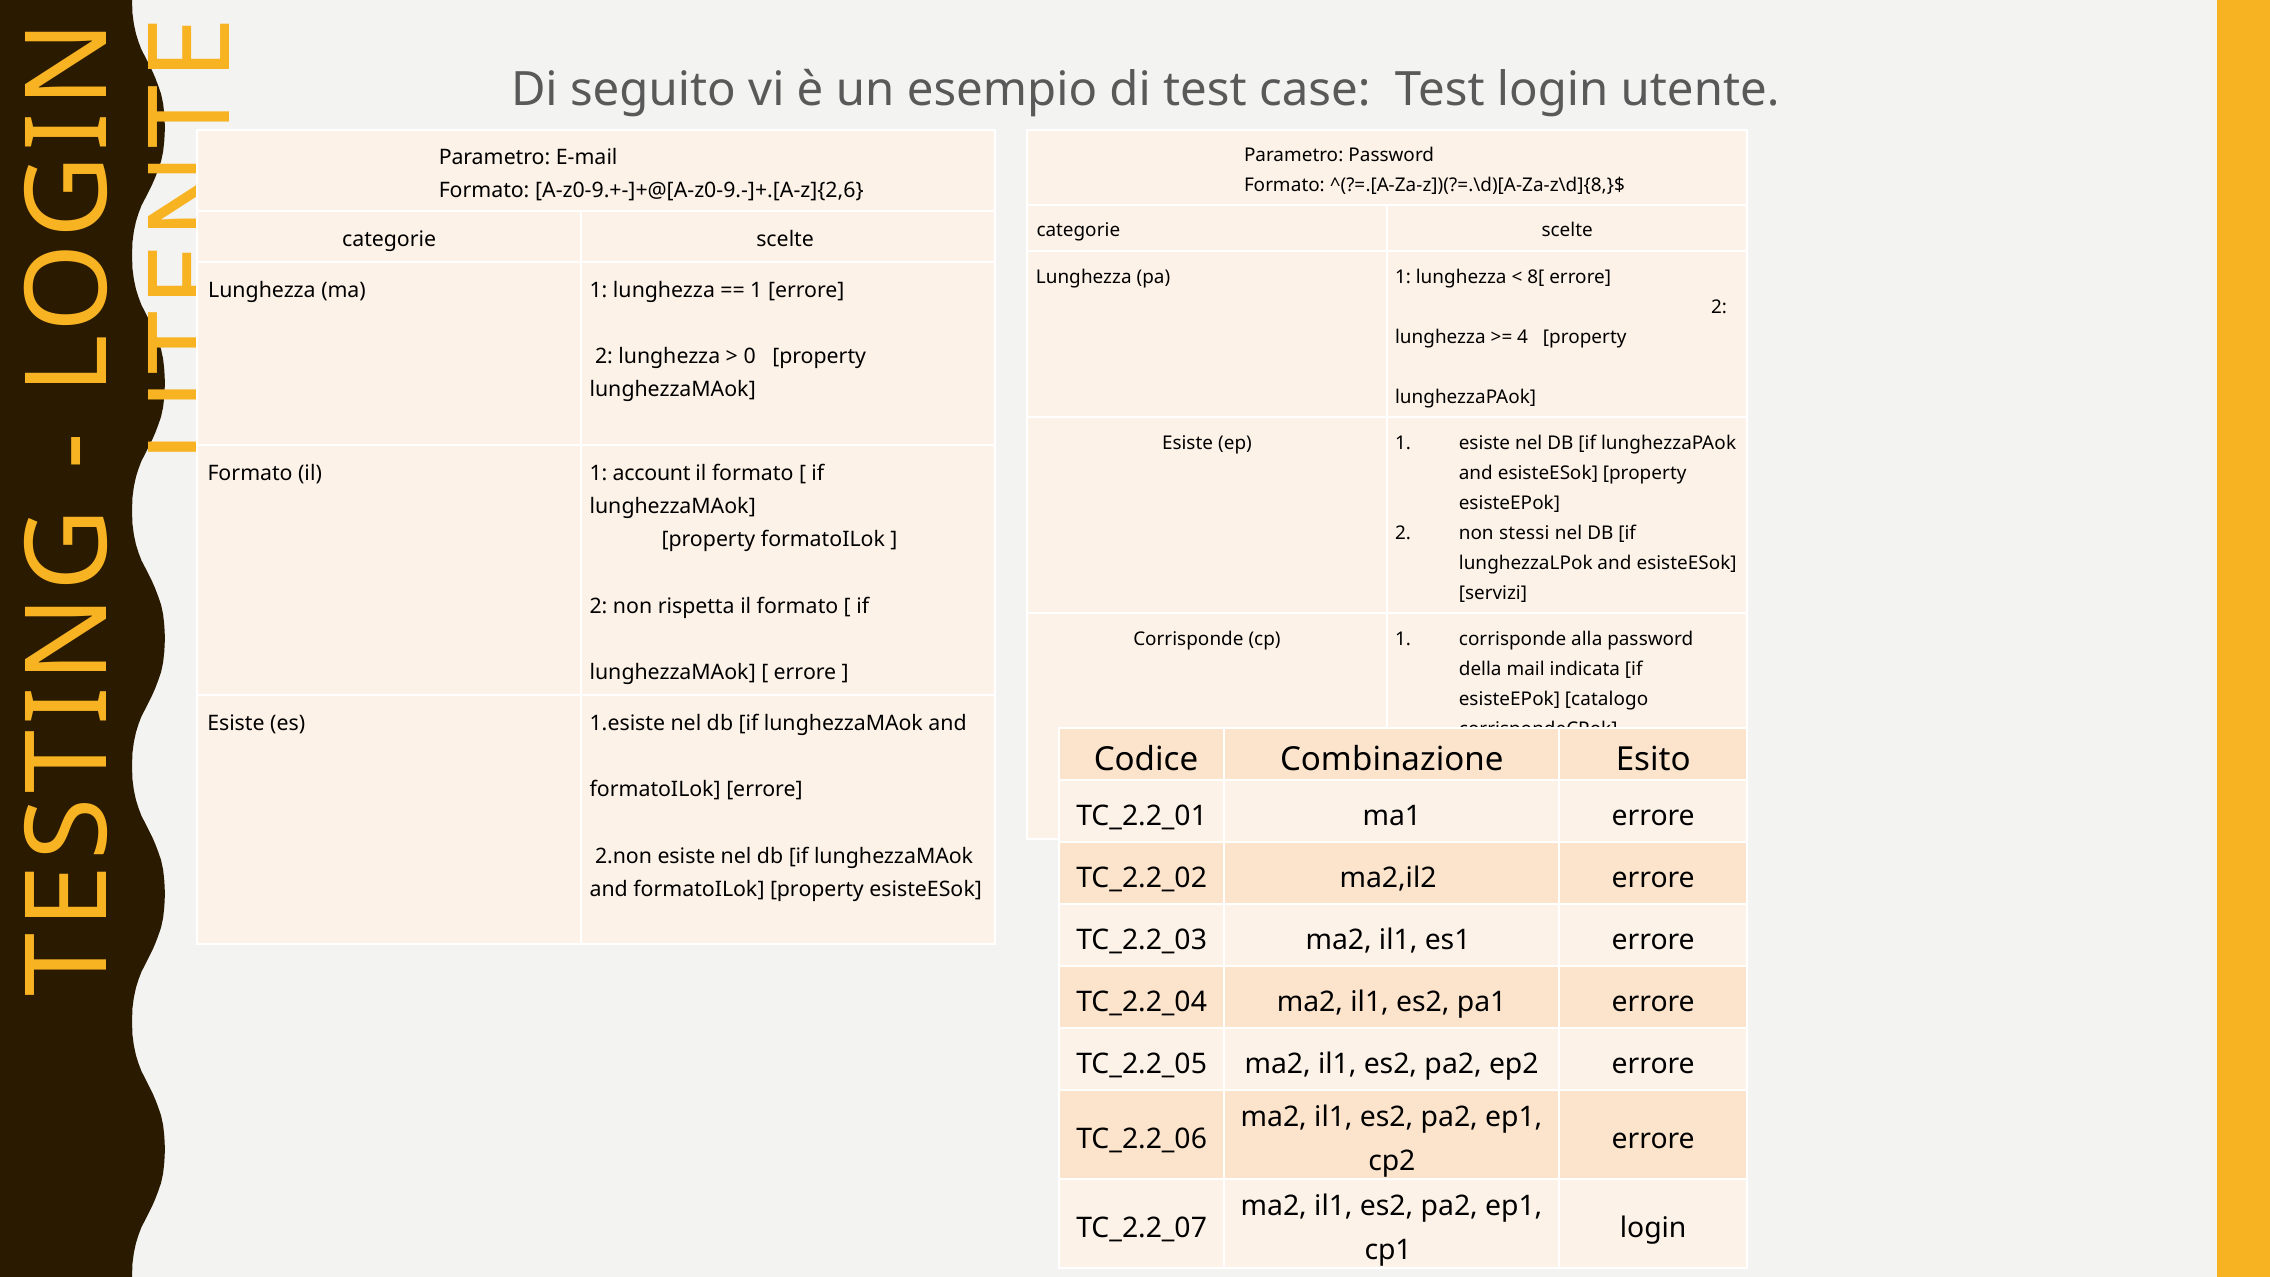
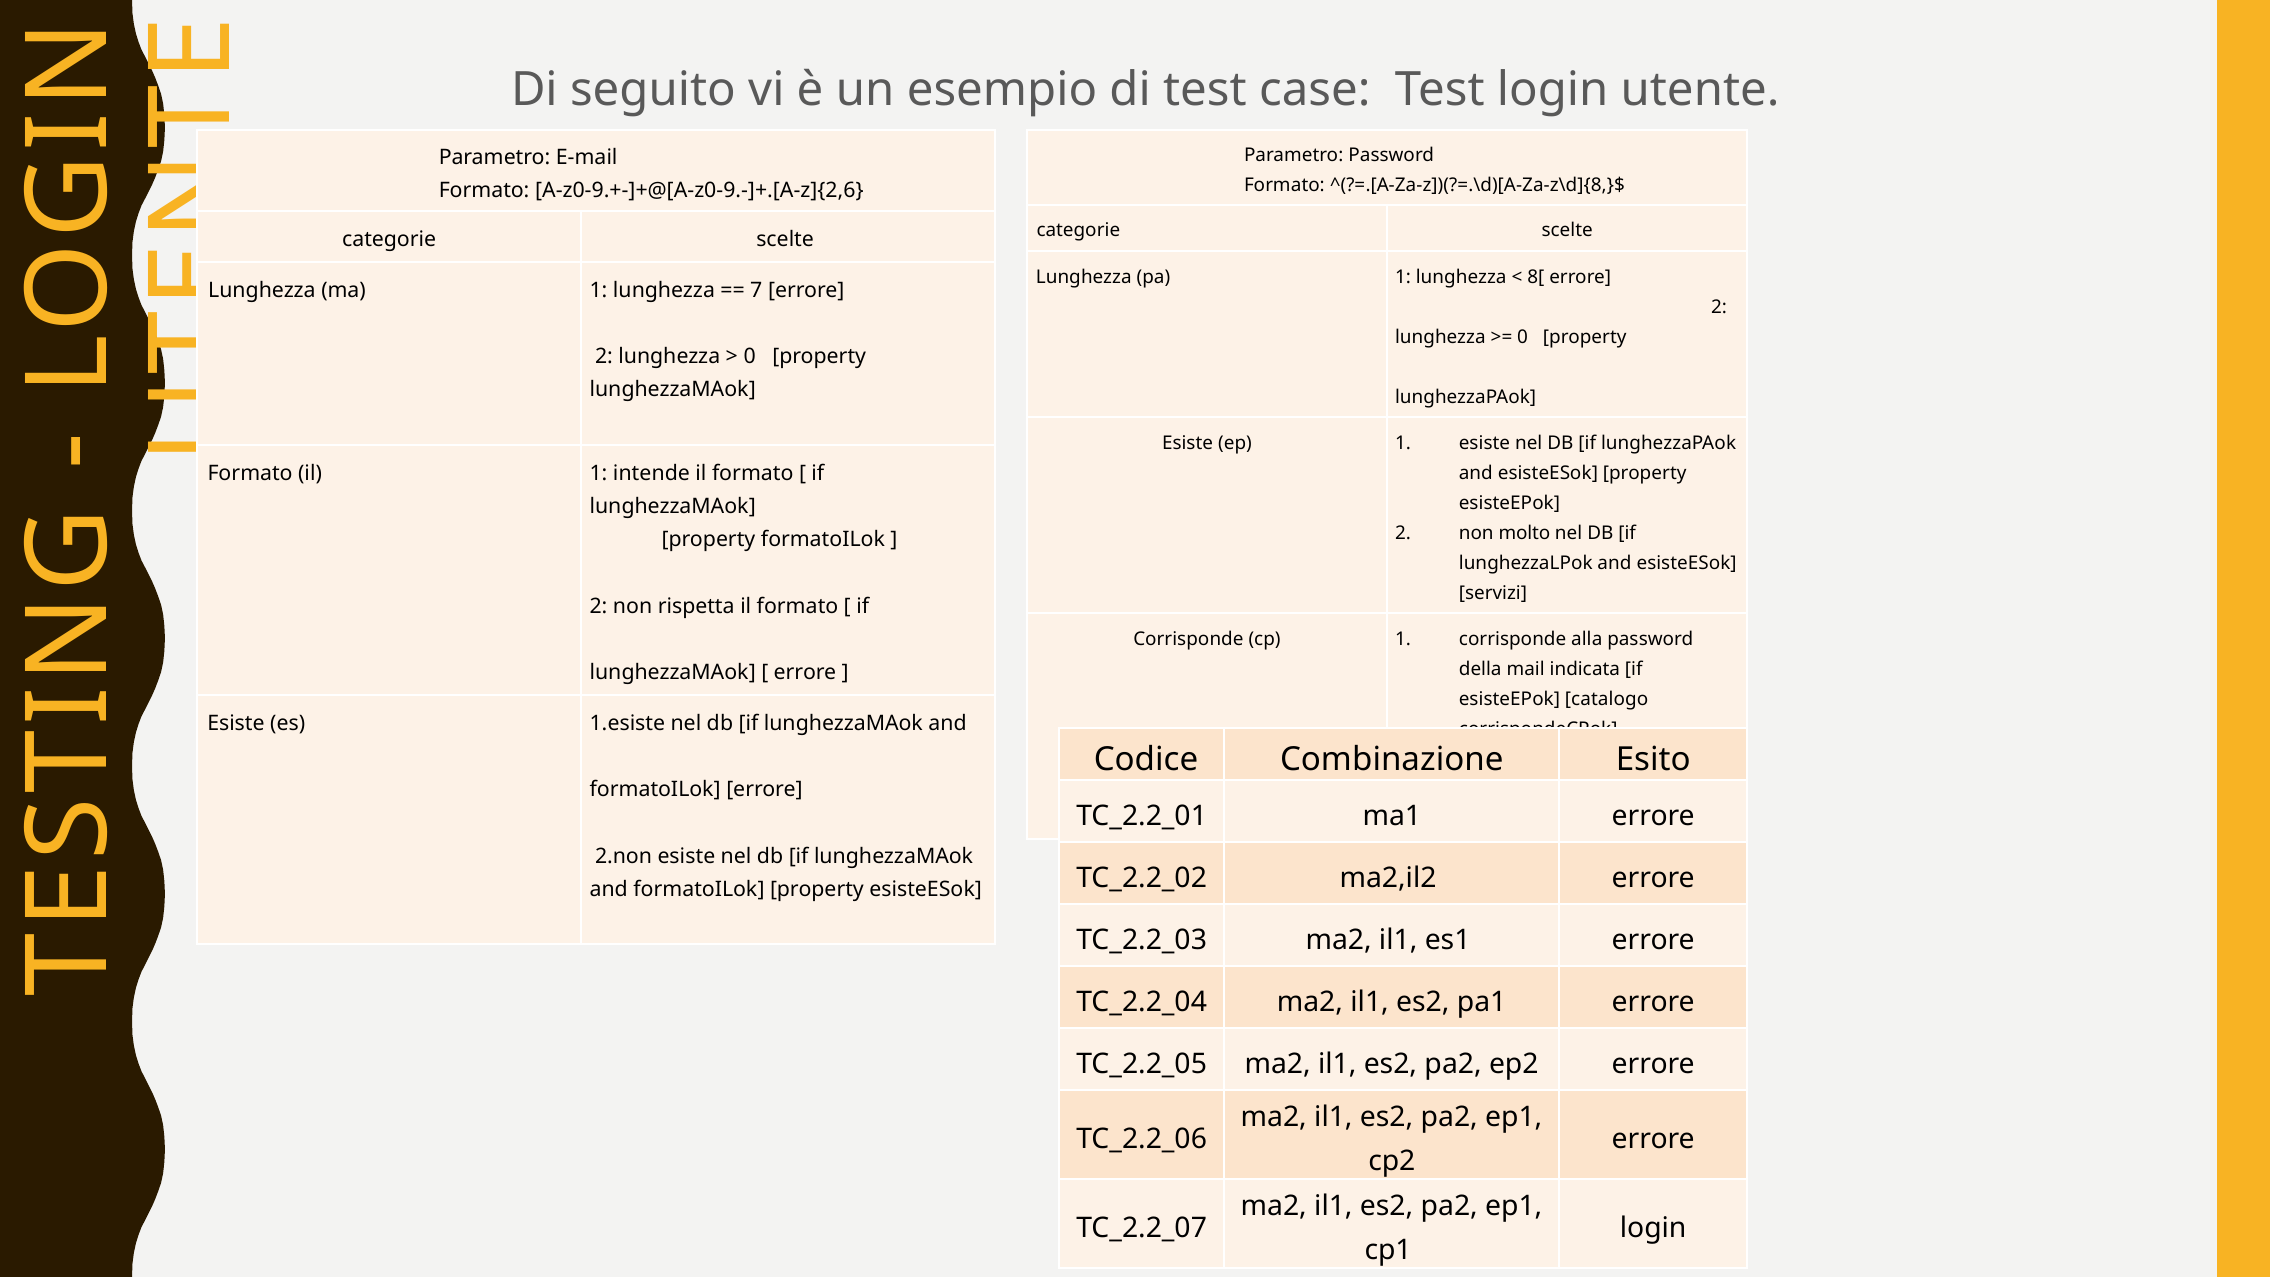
1 at (756, 290): 1 -> 7
4 at (1523, 337): 4 -> 0
account: account -> intende
stessi: stessi -> molto
